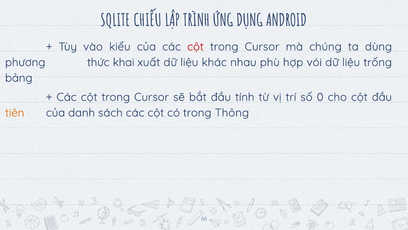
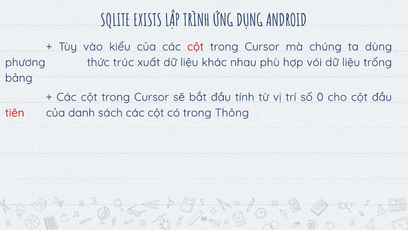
CHIẾU: CHIẾU -> EXISTS
khai: khai -> trúc
tiên colour: orange -> red
